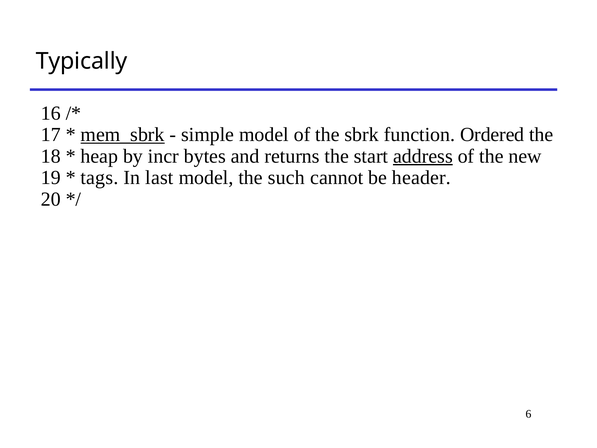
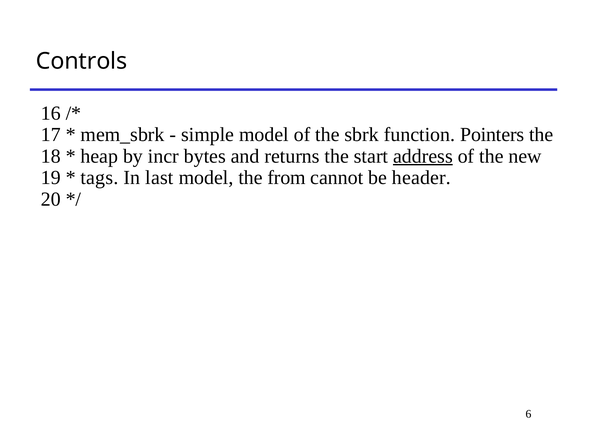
Typically: Typically -> Controls
mem_sbrk underline: present -> none
Ordered: Ordered -> Pointers
such: such -> from
